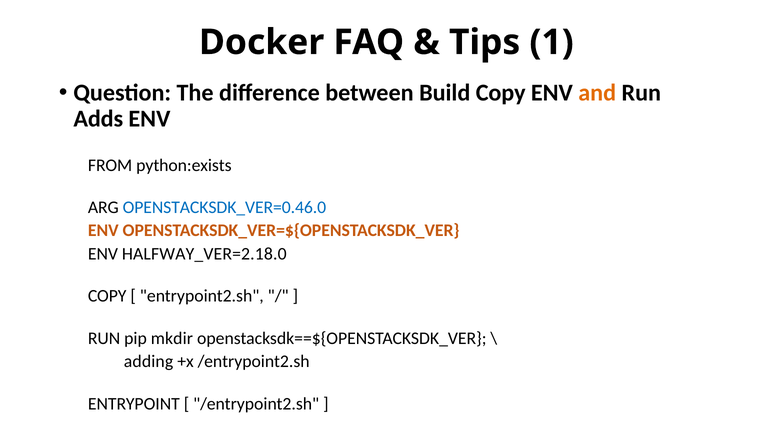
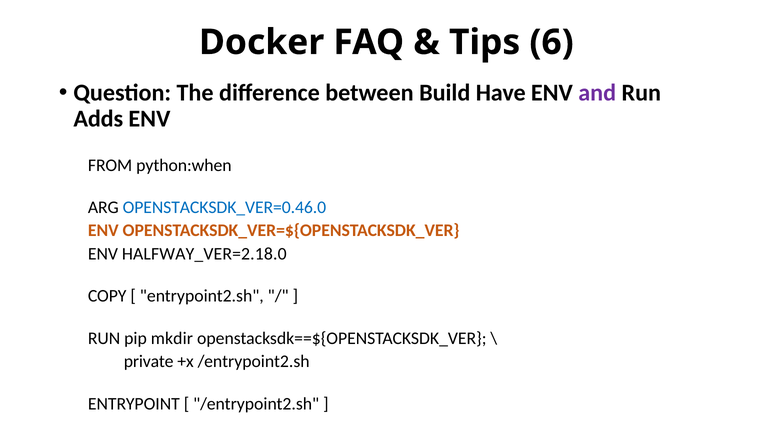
1: 1 -> 6
Build Copy: Copy -> Have
and colour: orange -> purple
python:exists: python:exists -> python:when
adding: adding -> private
